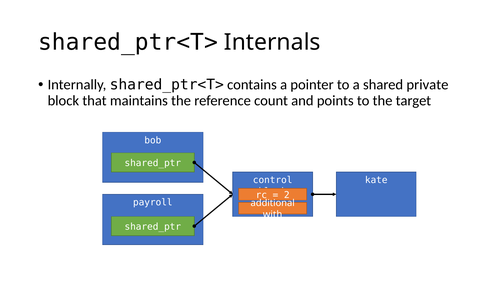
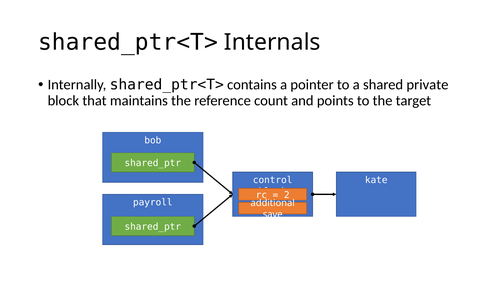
with: with -> save
